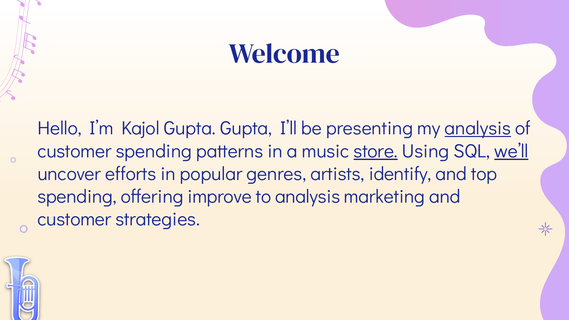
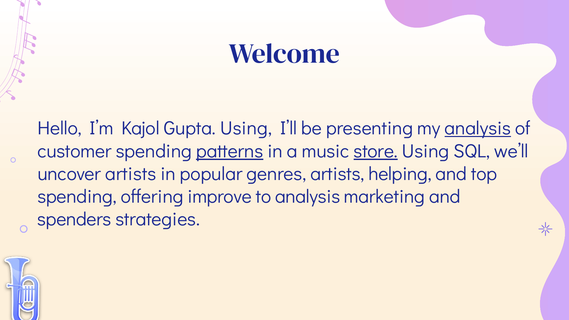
Gupta Gupta: Gupta -> Using
patterns underline: none -> present
we’ll underline: present -> none
uncover efforts: efforts -> artists
identify: identify -> helping
customer at (74, 219): customer -> spenders
